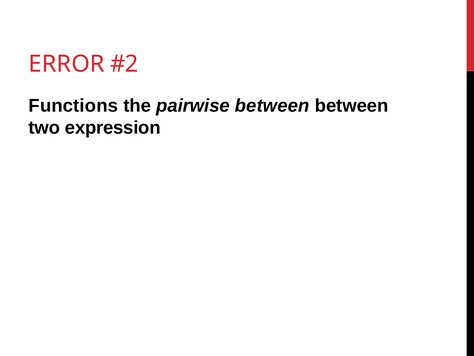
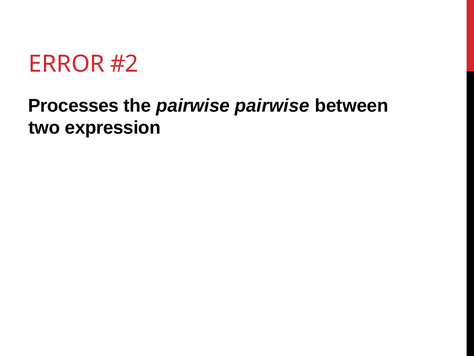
Functions: Functions -> Processes
pairwise between: between -> pairwise
